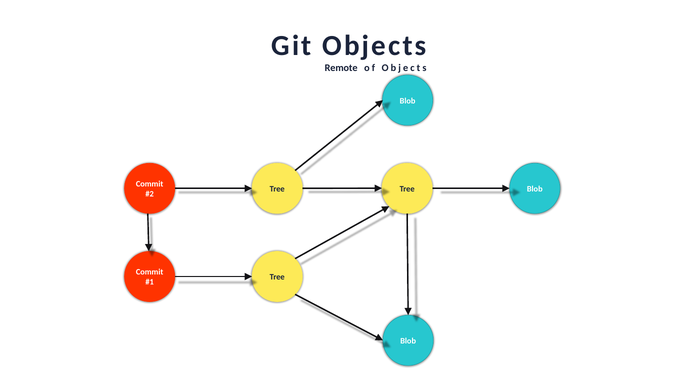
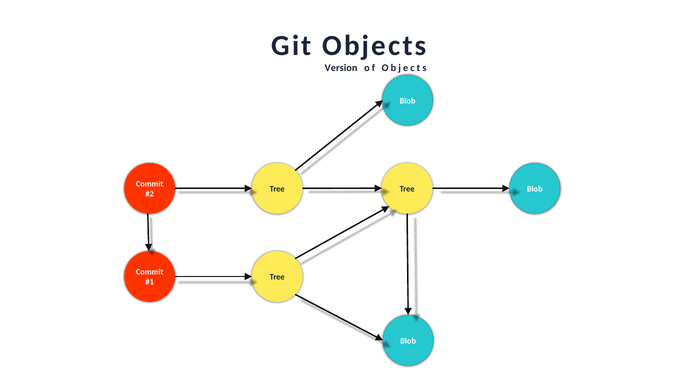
Remote: Remote -> Version
